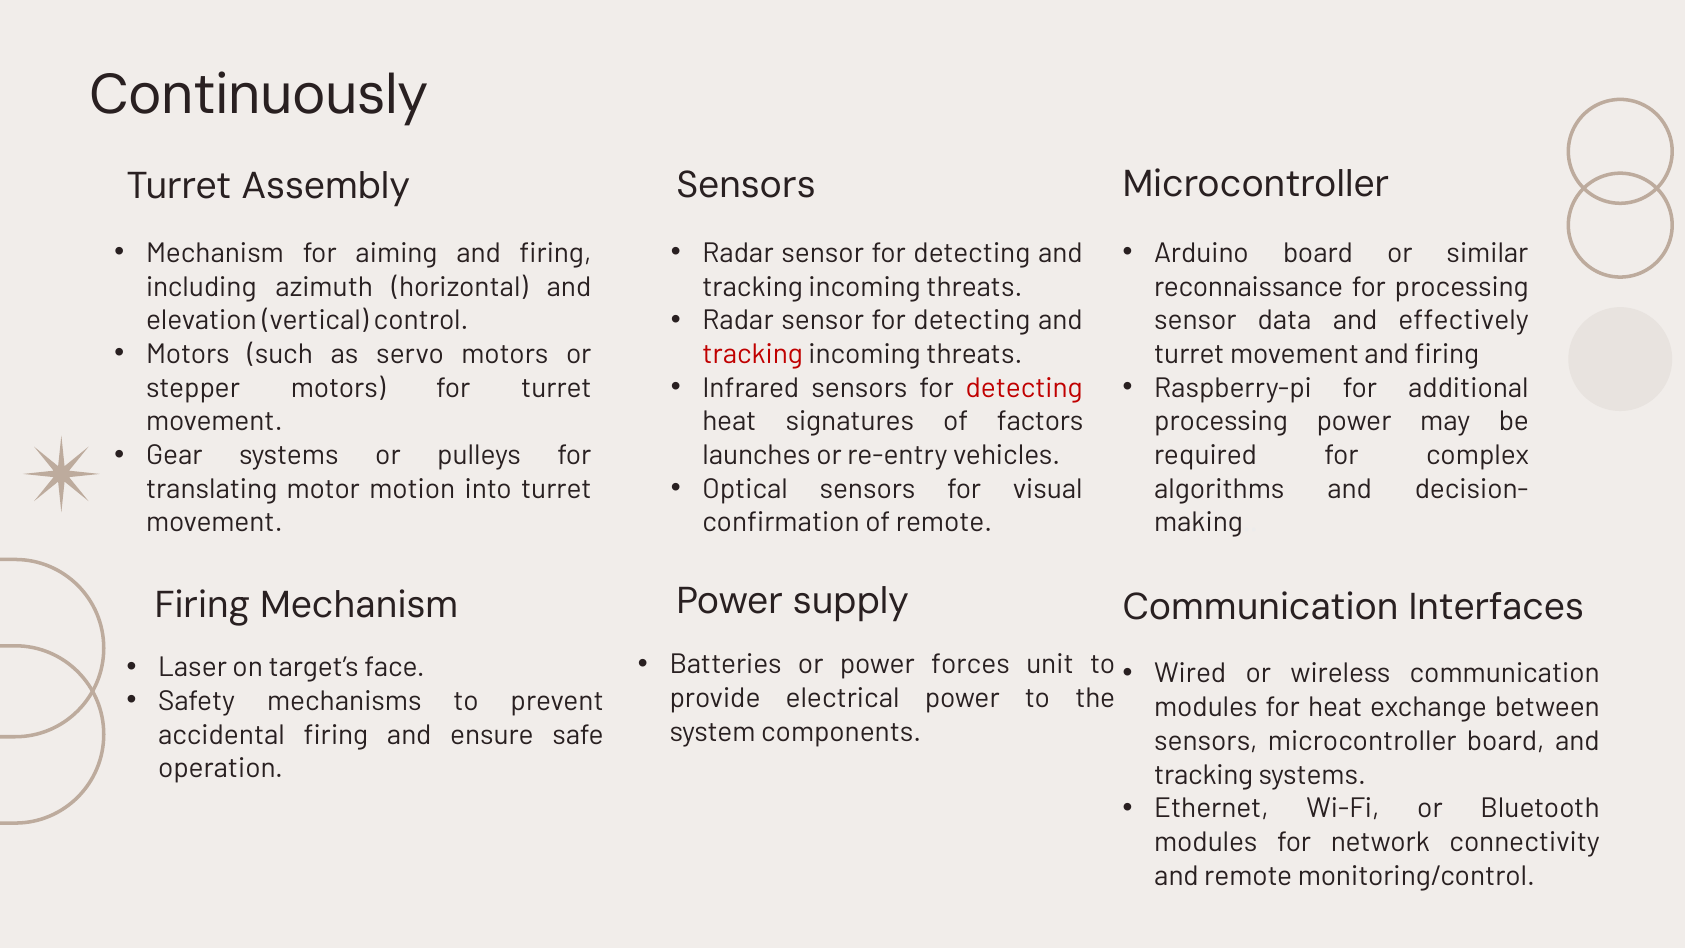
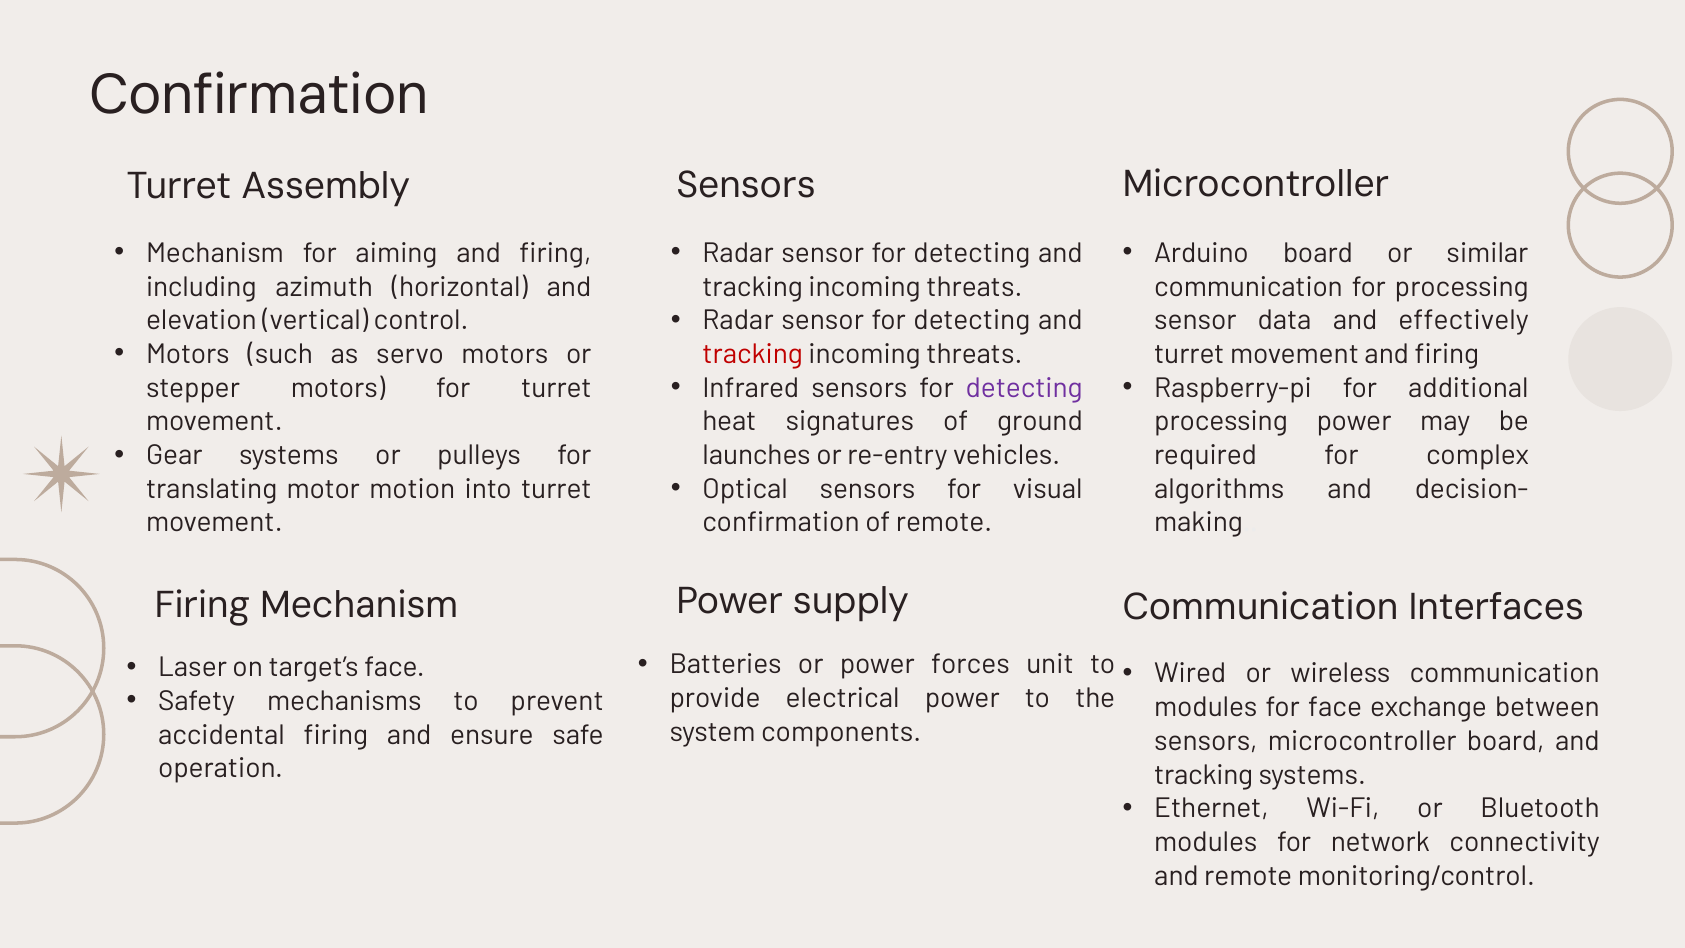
Continuously at (259, 95): Continuously -> Confirmation
reconnaissance at (1249, 287): reconnaissance -> communication
detecting at (1024, 388) colour: red -> purple
factors: factors -> ground
for heat: heat -> face
